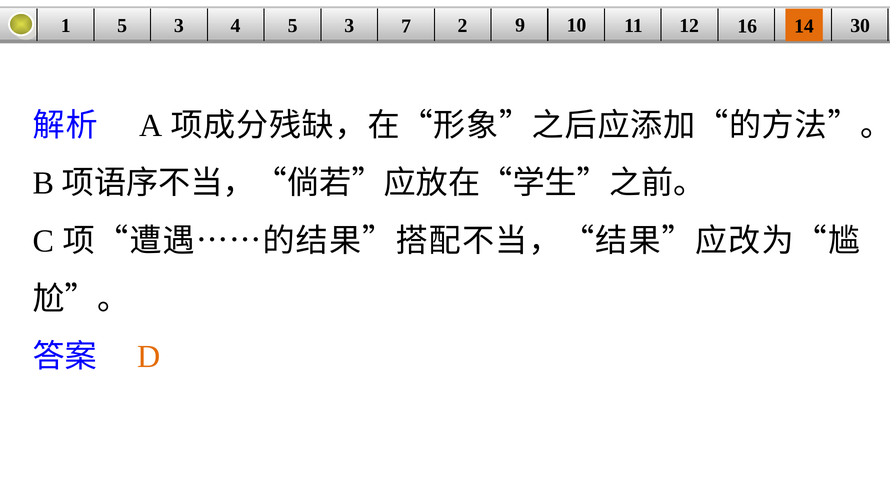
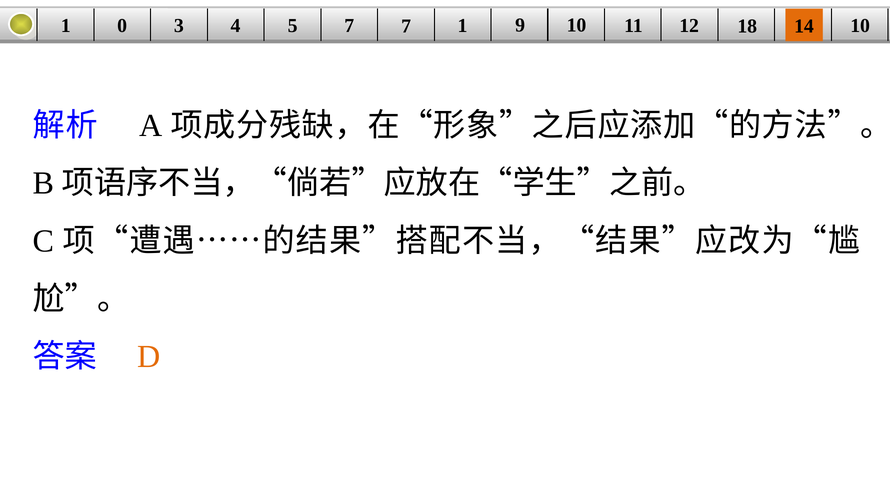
1 5: 5 -> 0
4 5 3: 3 -> 7
7 2: 2 -> 1
16: 16 -> 18
14 30: 30 -> 10
